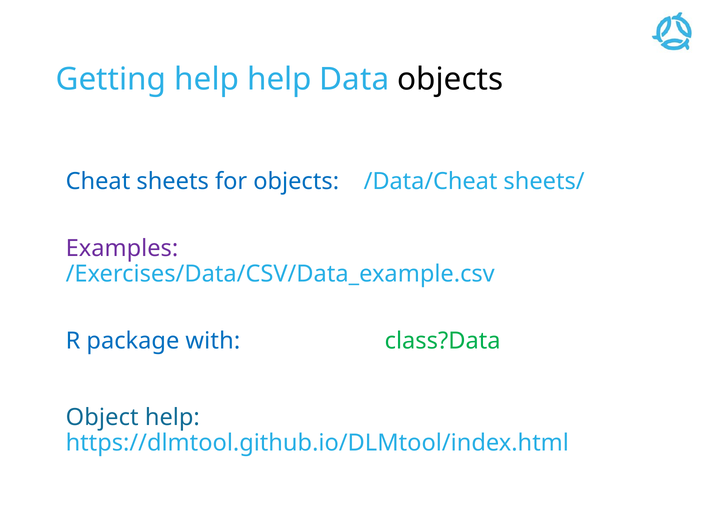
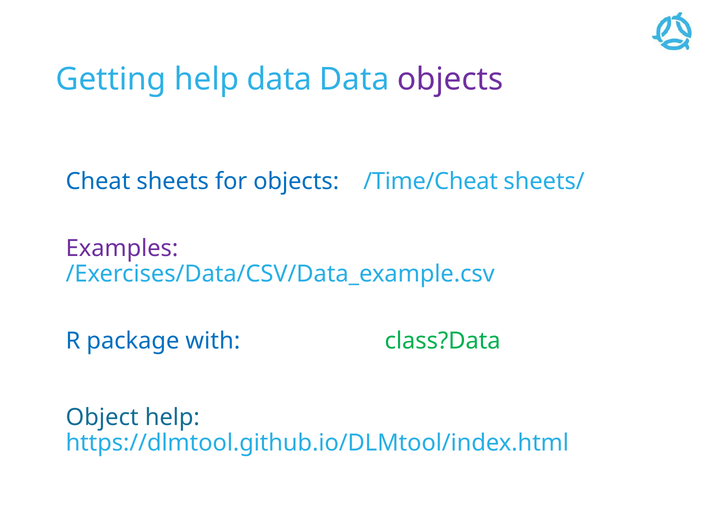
help help: help -> data
objects at (450, 79) colour: black -> purple
/Data/Cheat: /Data/Cheat -> /Time/Cheat
